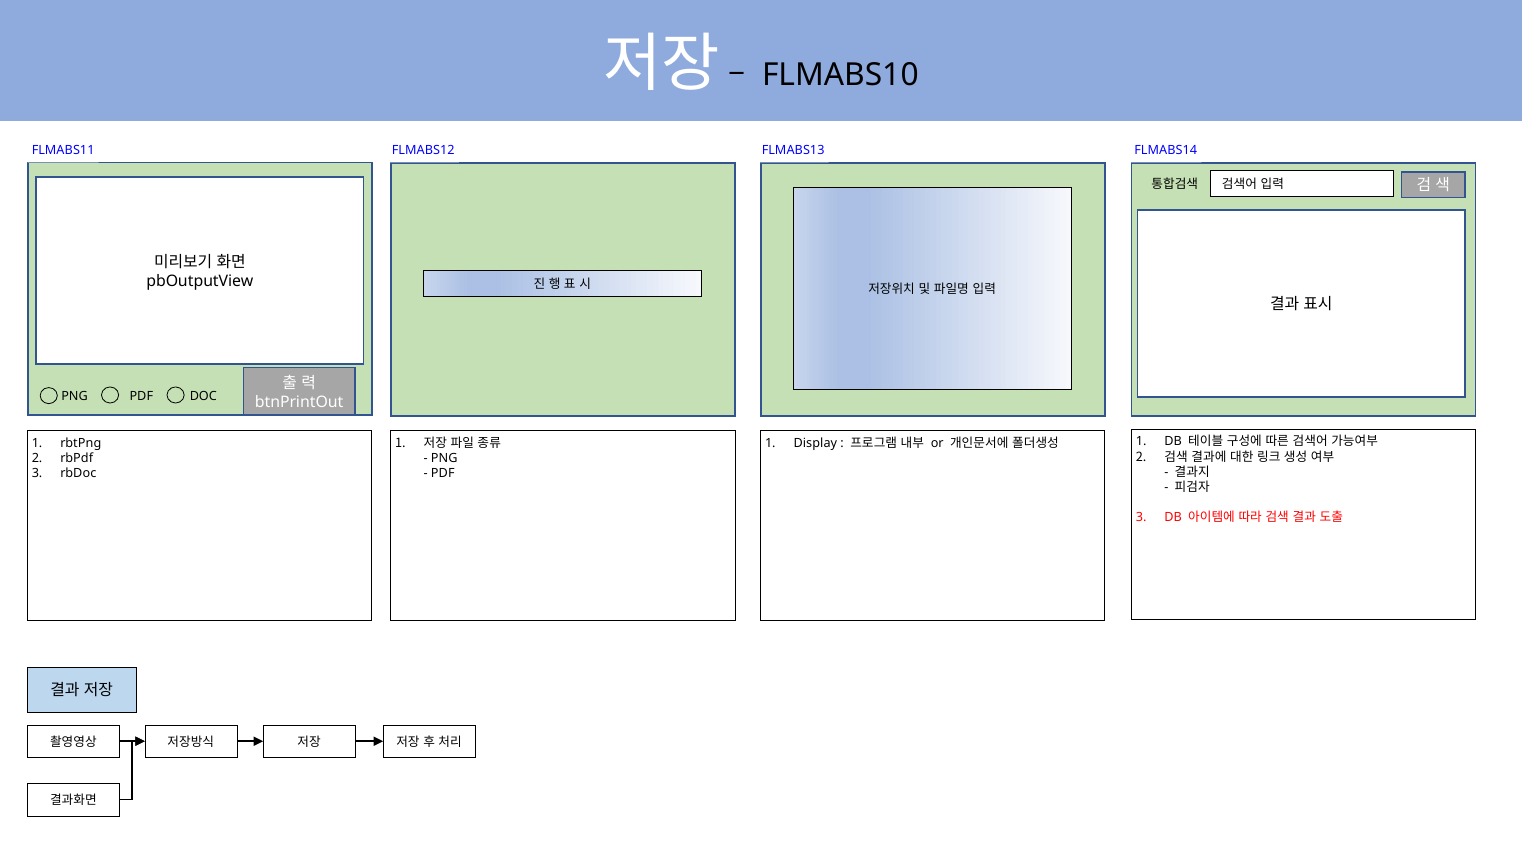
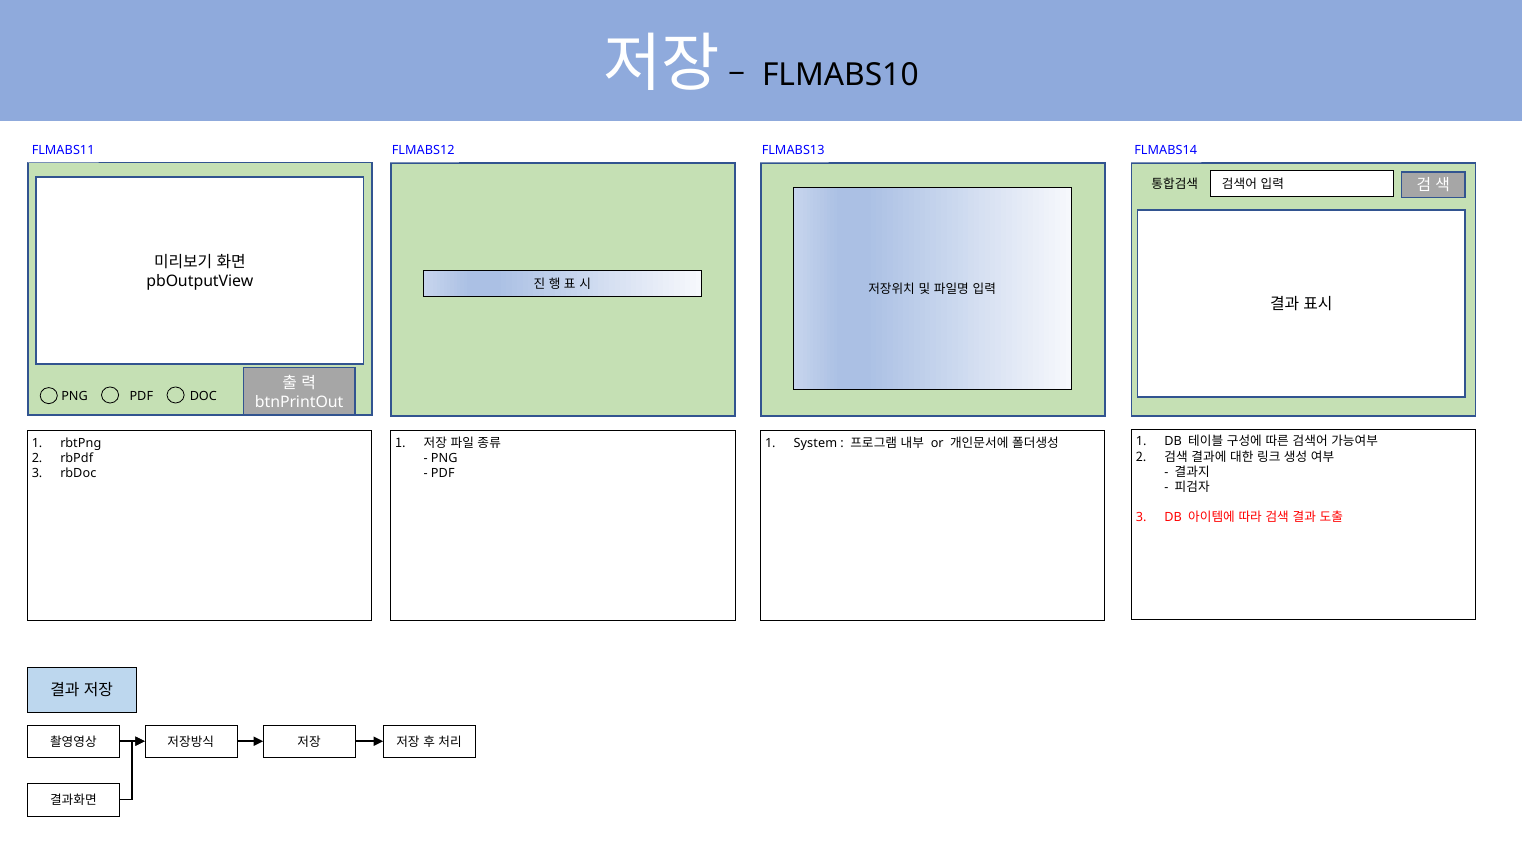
Display: Display -> System
